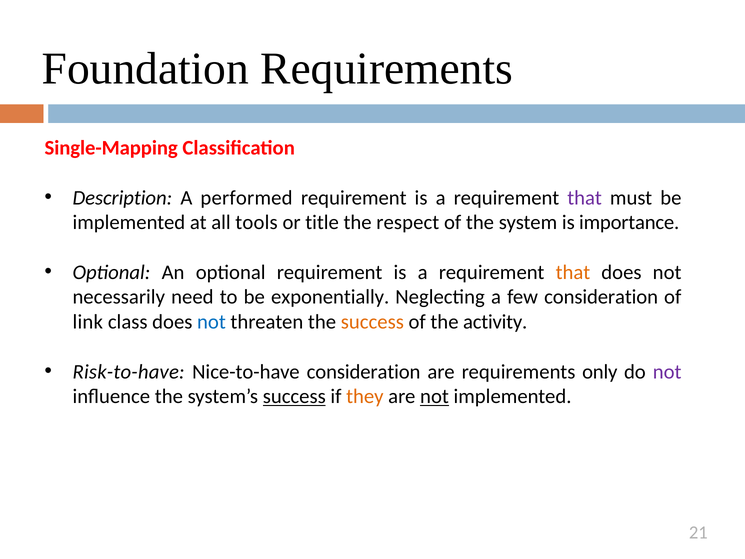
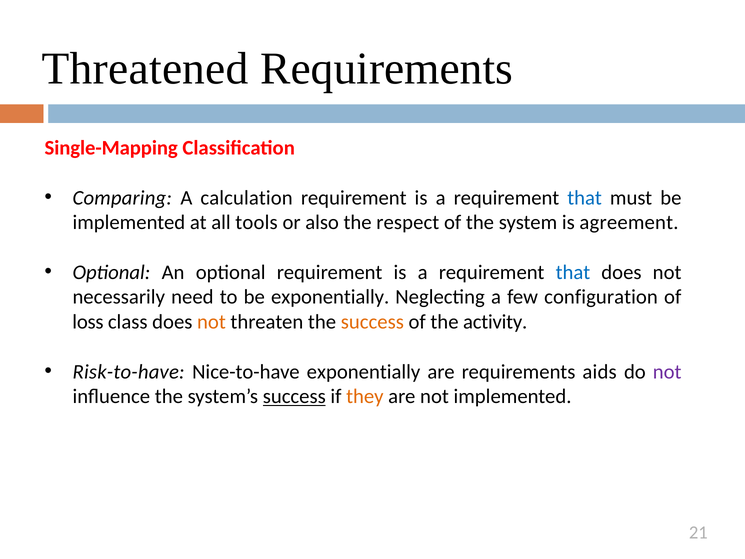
Foundation: Foundation -> Threatened
Description: Description -> Comparing
performed: performed -> calculation
that at (585, 198) colour: purple -> blue
title: title -> also
importance: importance -> agreement
that at (573, 272) colour: orange -> blue
few consideration: consideration -> configuration
link: link -> loss
not at (211, 322) colour: blue -> orange
Nice-to-have consideration: consideration -> exponentially
only: only -> aids
not at (434, 396) underline: present -> none
